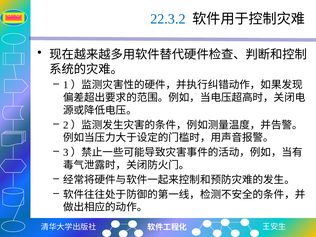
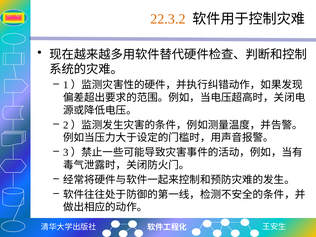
22.3.2 colour: blue -> orange
